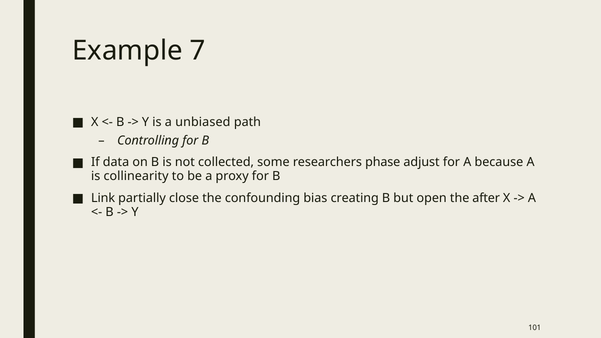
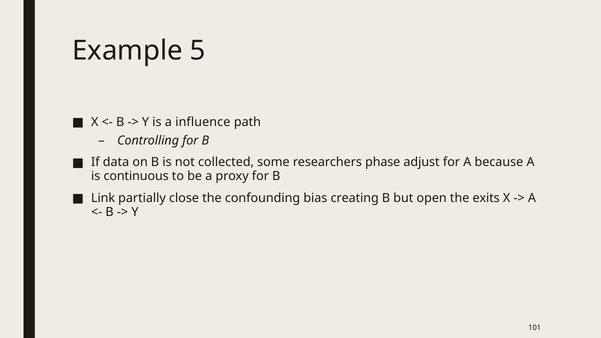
7: 7 -> 5
unbiased: unbiased -> influence
collinearity: collinearity -> continuous
after: after -> exits
